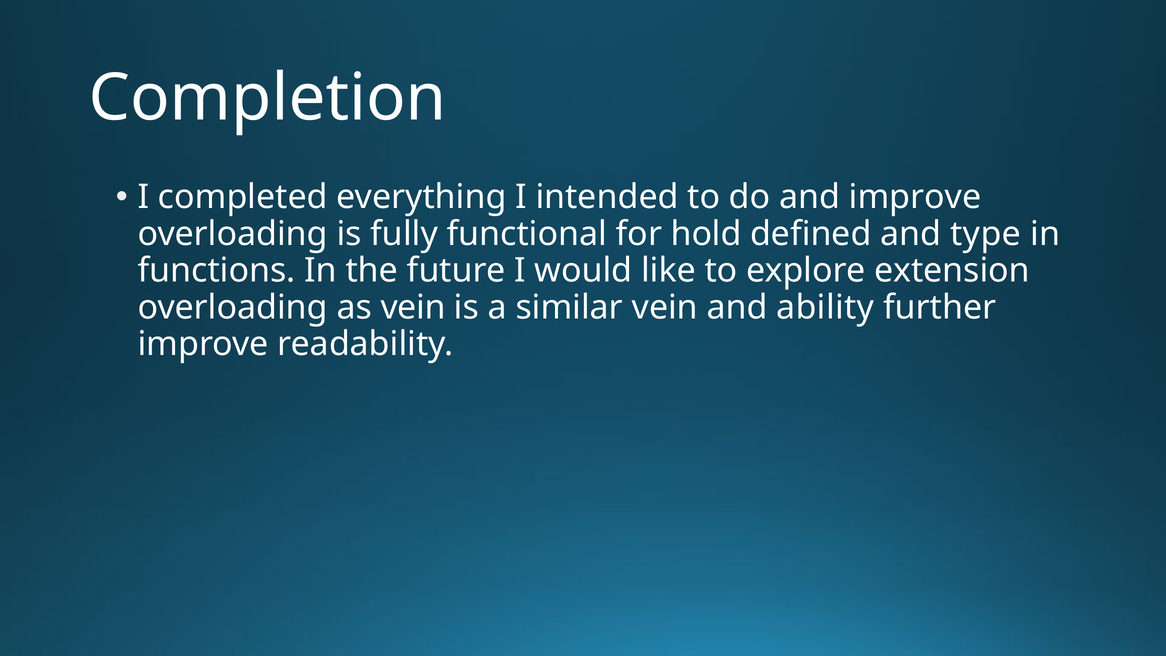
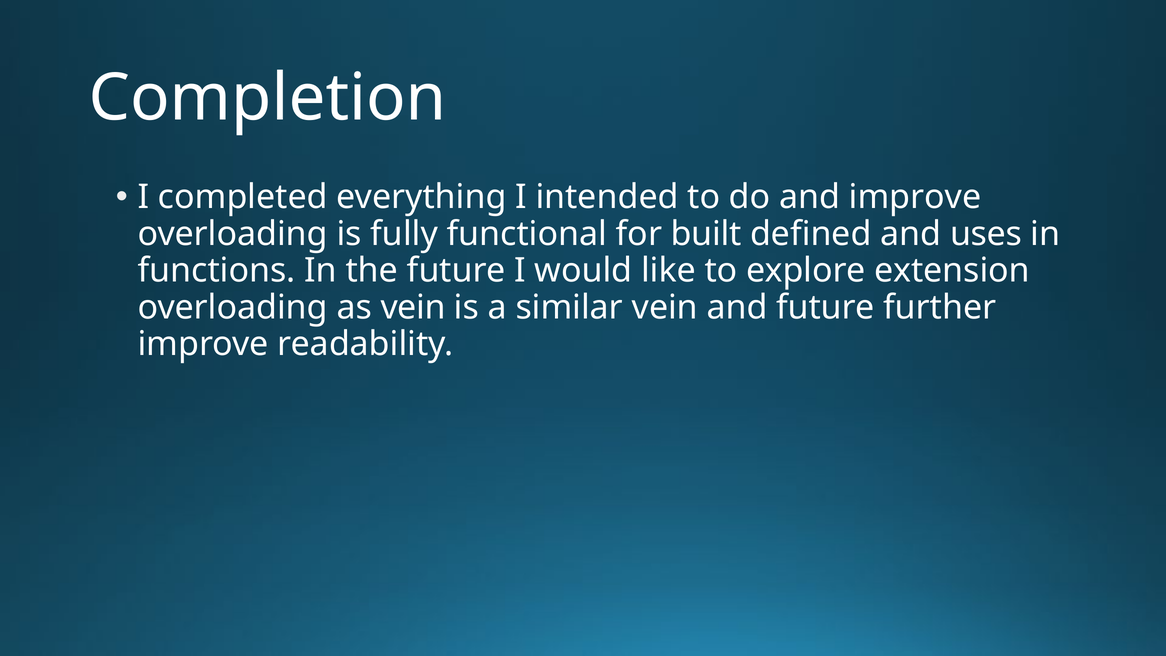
hold: hold -> built
type: type -> uses
and ability: ability -> future
